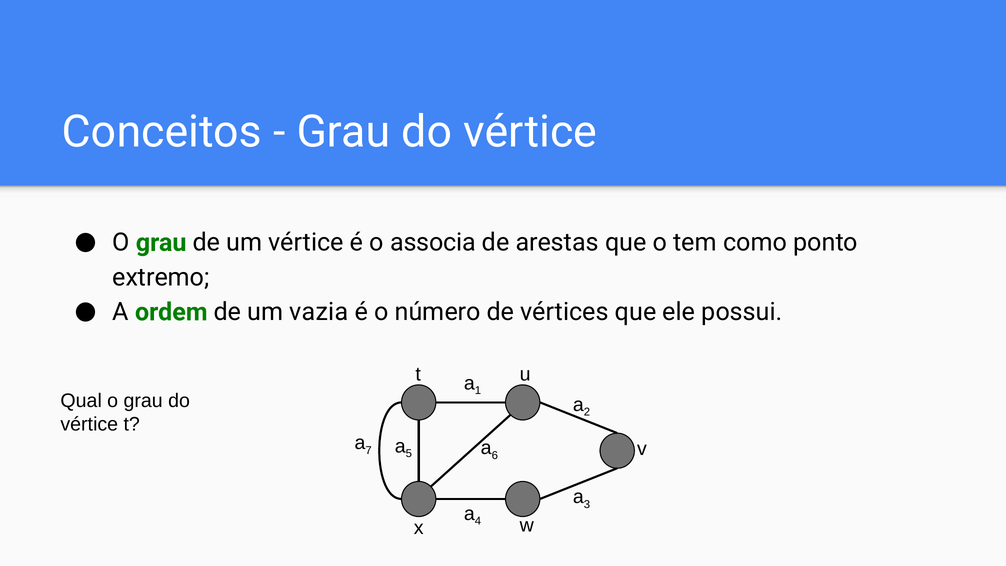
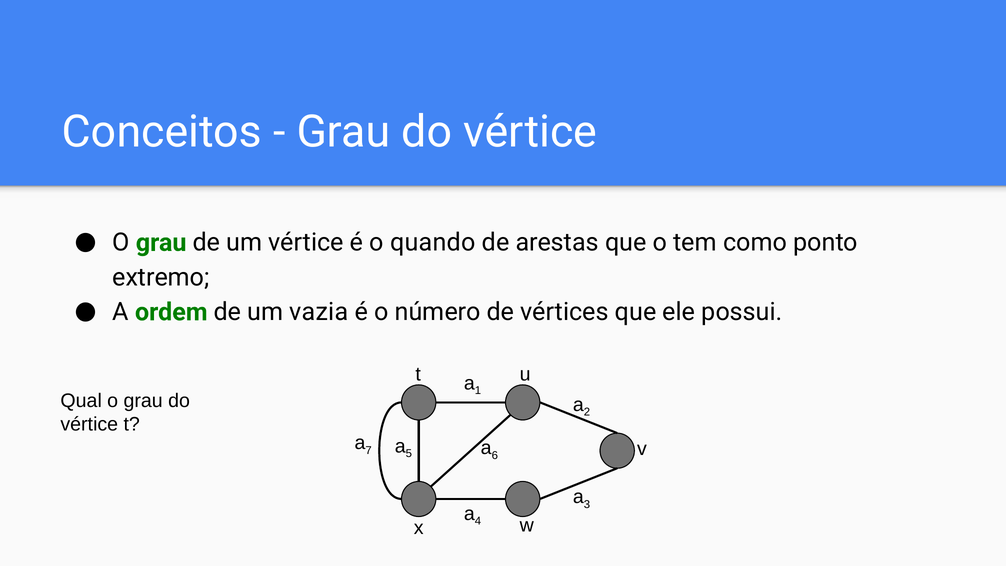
associa: associa -> quando
